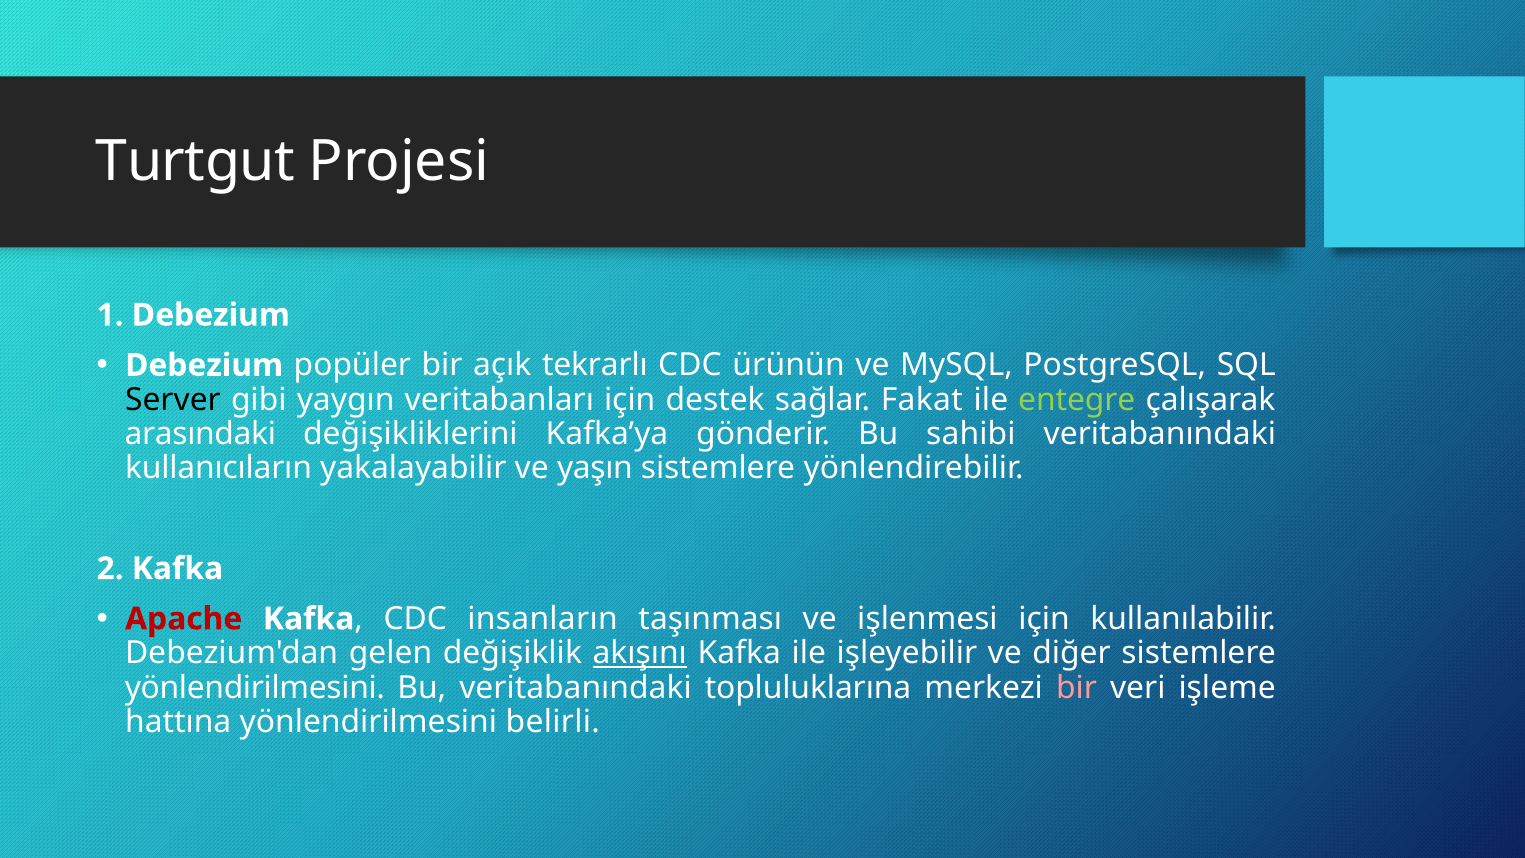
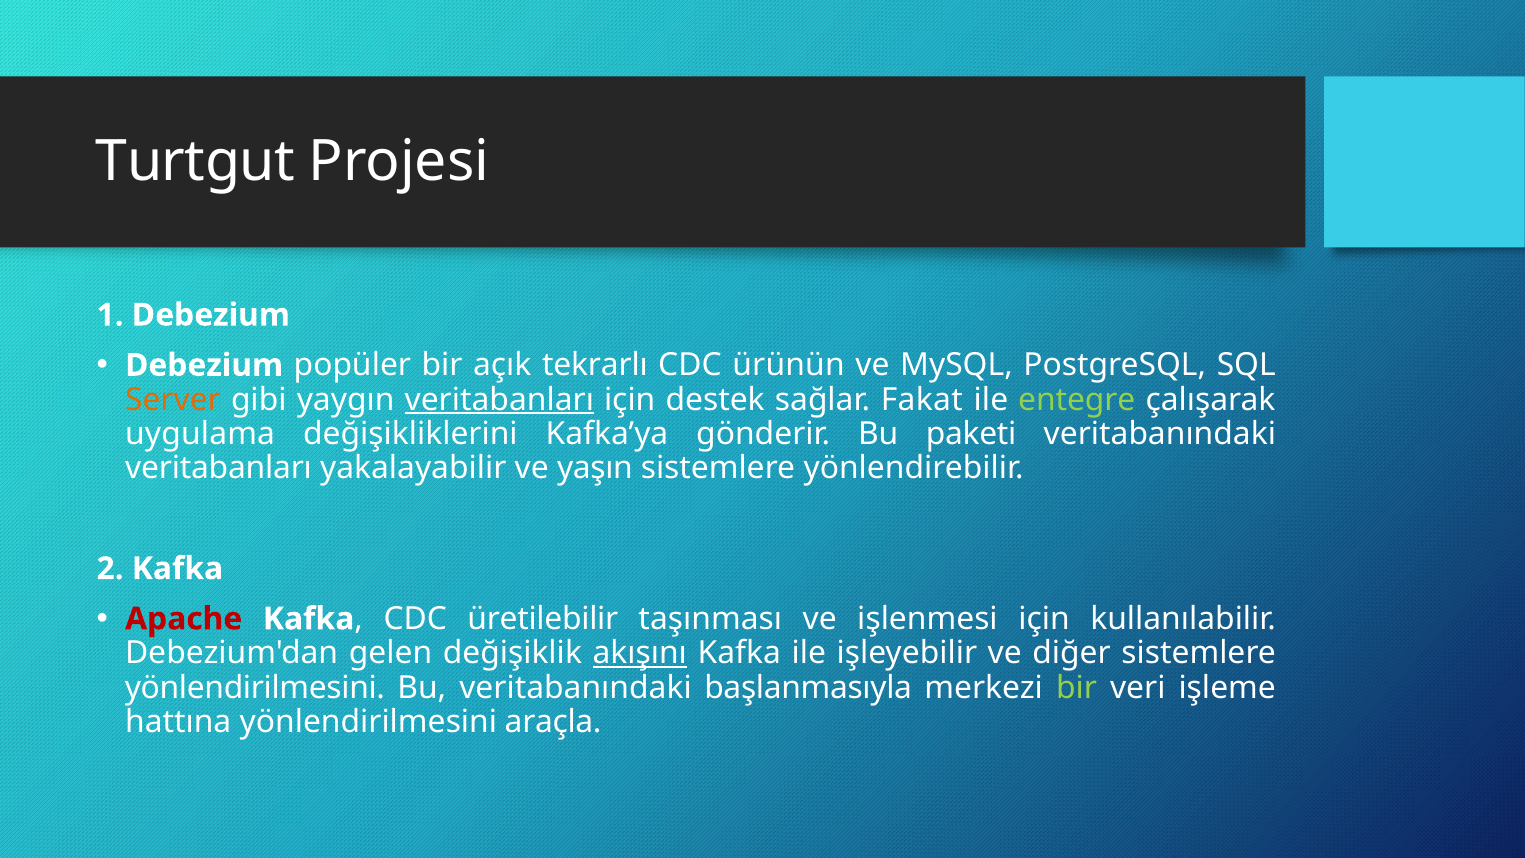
Server colour: black -> orange
veritabanları at (499, 399) underline: none -> present
arasındaki: arasındaki -> uygulama
sahibi: sahibi -> paketi
kullanıcıların at (219, 468): kullanıcıların -> veritabanları
insanların: insanların -> üretilebilir
topluluklarına: topluluklarına -> başlanmasıyla
bir at (1077, 687) colour: pink -> light green
belirli: belirli -> araçla
